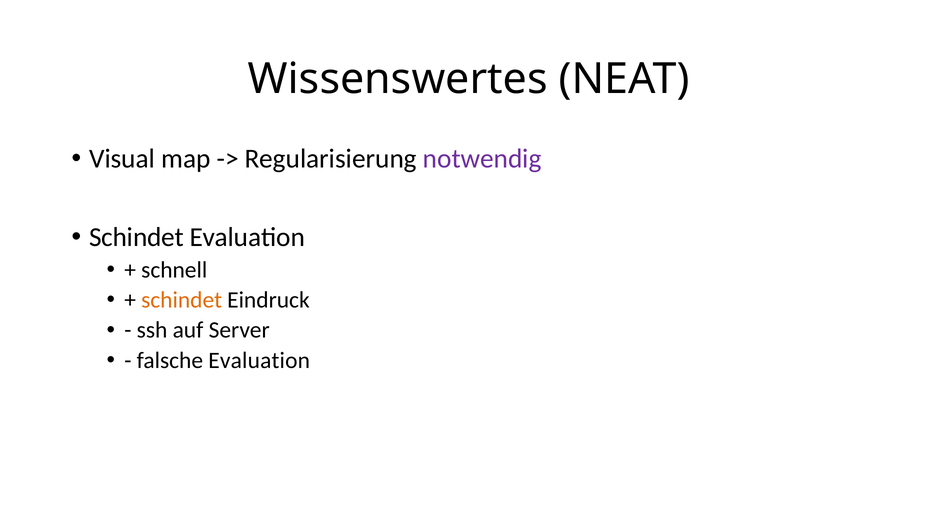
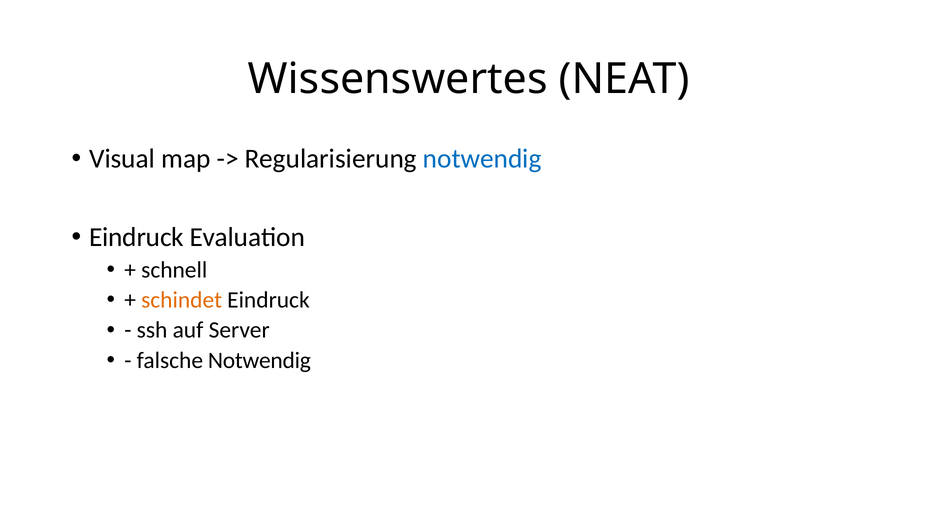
notwendig at (482, 159) colour: purple -> blue
Schindet at (136, 237): Schindet -> Eindruck
falsche Evaluation: Evaluation -> Notwendig
